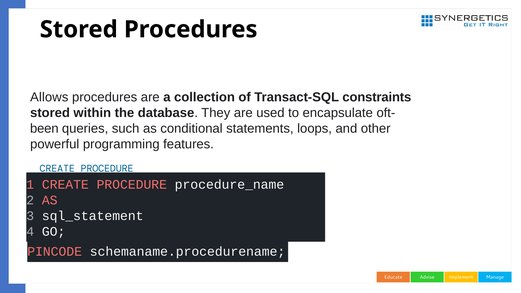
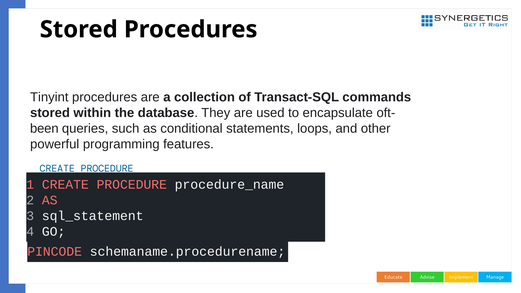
Allows: Allows -> Tinyint
constraints: constraints -> commands
